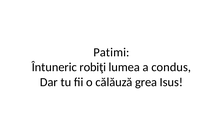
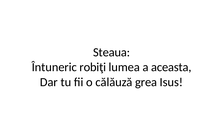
Patimi: Patimi -> Steaua
condus: condus -> aceasta
